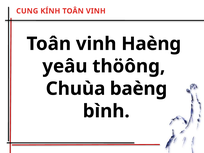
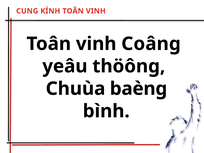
Haèng: Haèng -> Coâng
